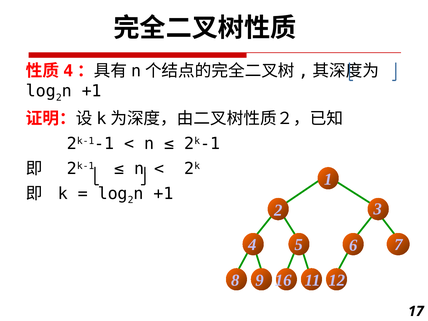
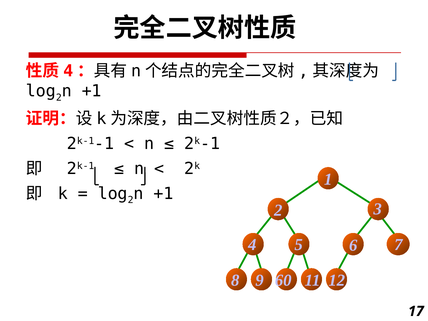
16: 16 -> 60
